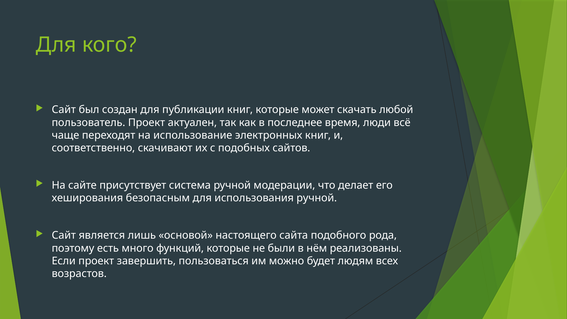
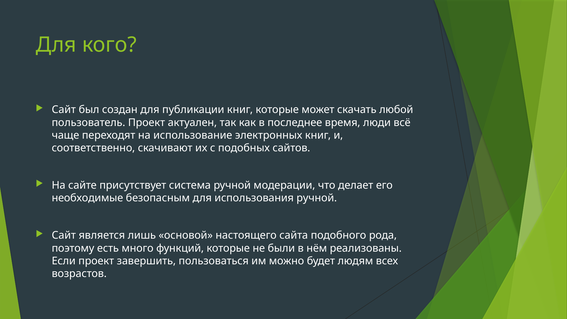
хеширования: хеширования -> необходимые
